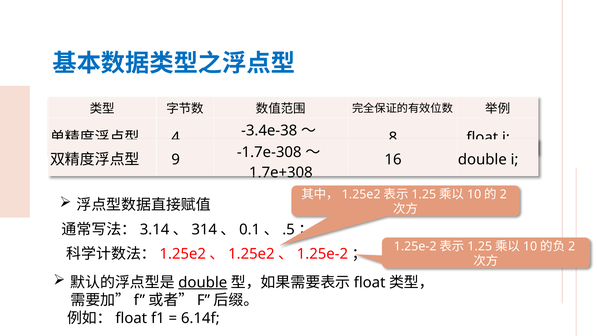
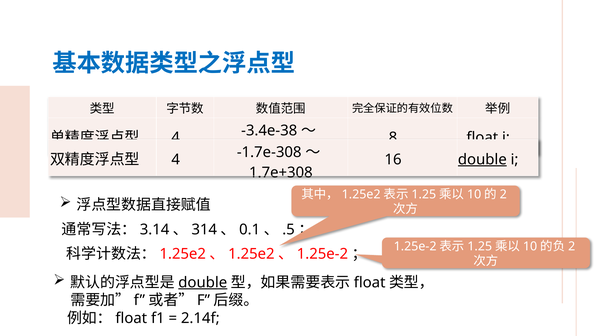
9 at (176, 159): 9 -> 4
double at (482, 159) underline: none -> present
6.14f: 6.14f -> 2.14f
